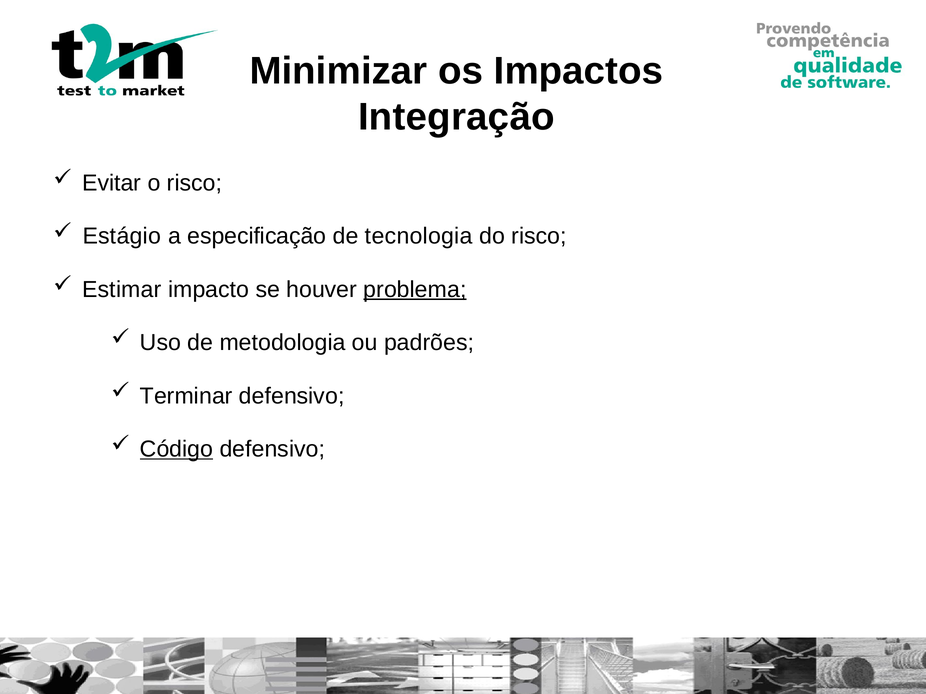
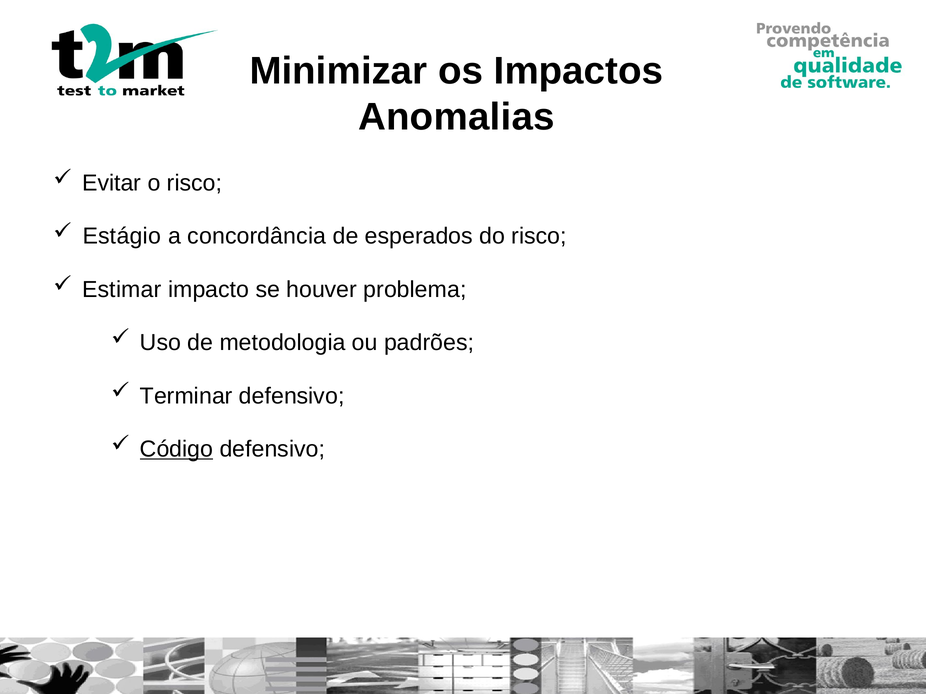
Integração: Integração -> Anomalias
especificação: especificação -> concordância
tecnologia: tecnologia -> esperados
problema underline: present -> none
